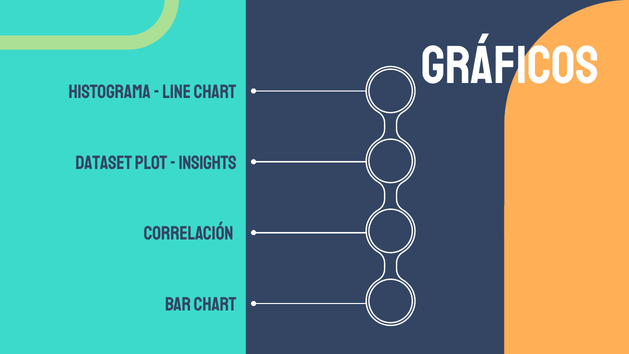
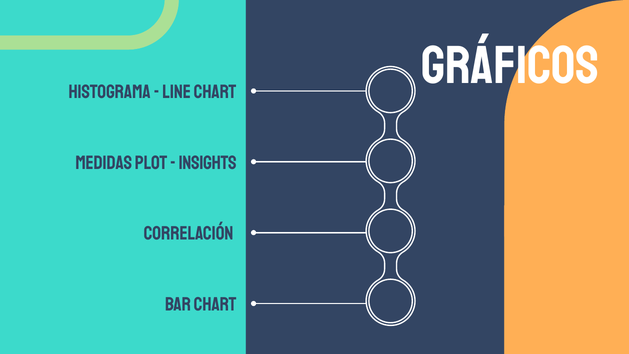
Dataset: Dataset -> Medidas
